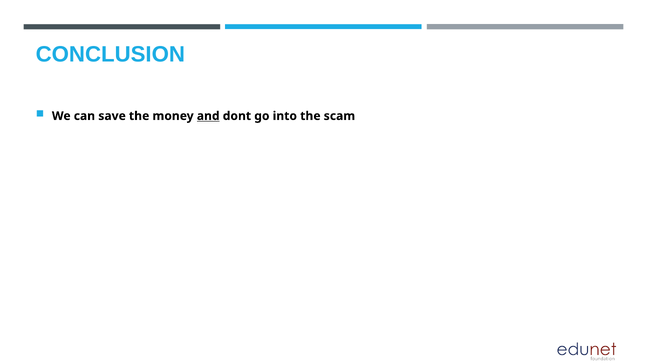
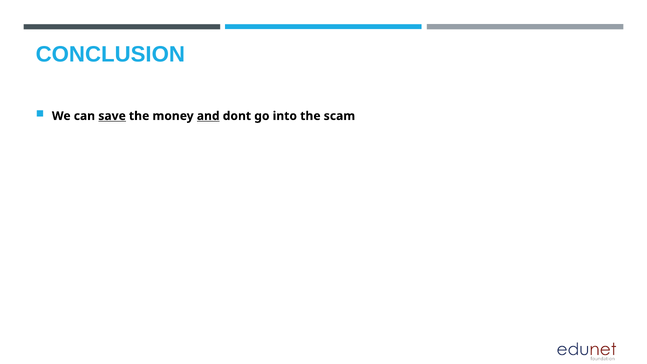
save underline: none -> present
